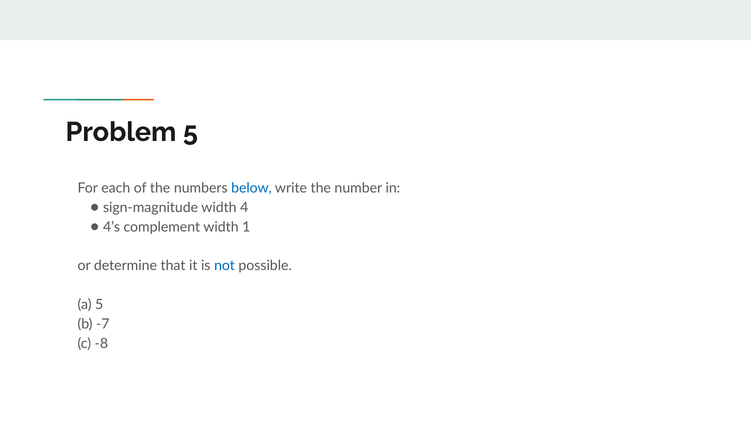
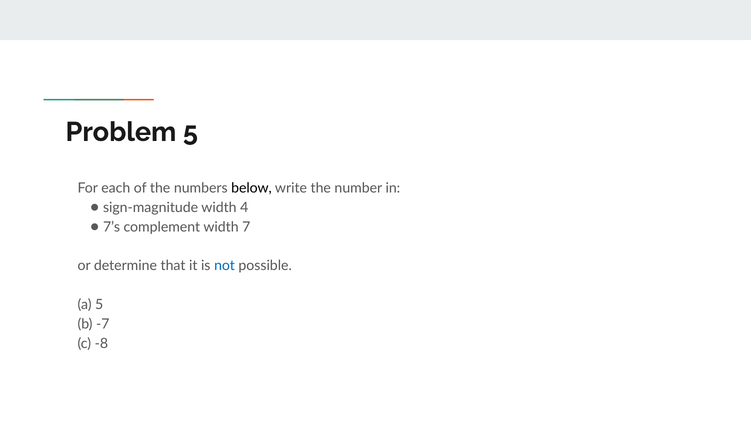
below colour: blue -> black
4’s: 4’s -> 7’s
1: 1 -> 7
